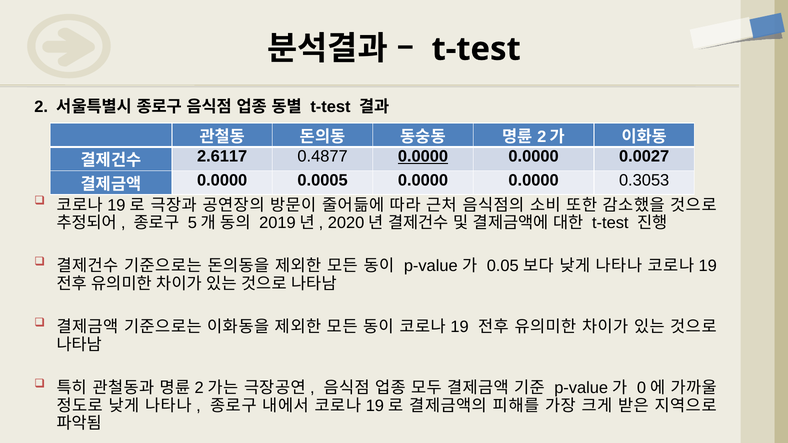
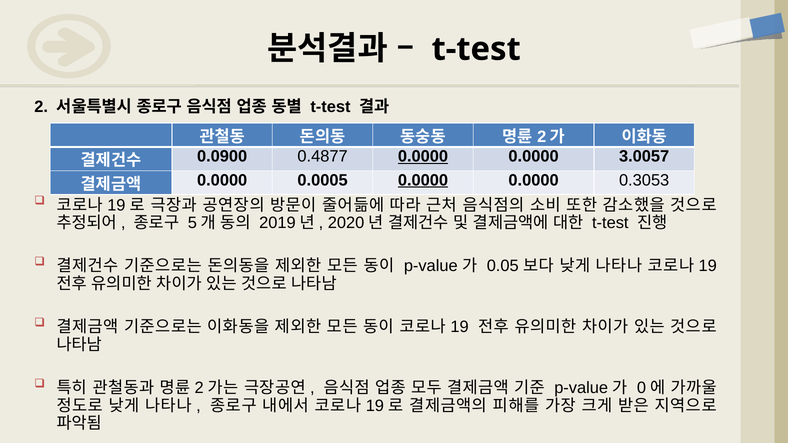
2.6117: 2.6117 -> 0.0900
0.0027: 0.0027 -> 3.0057
0.0000 at (423, 180) underline: none -> present
